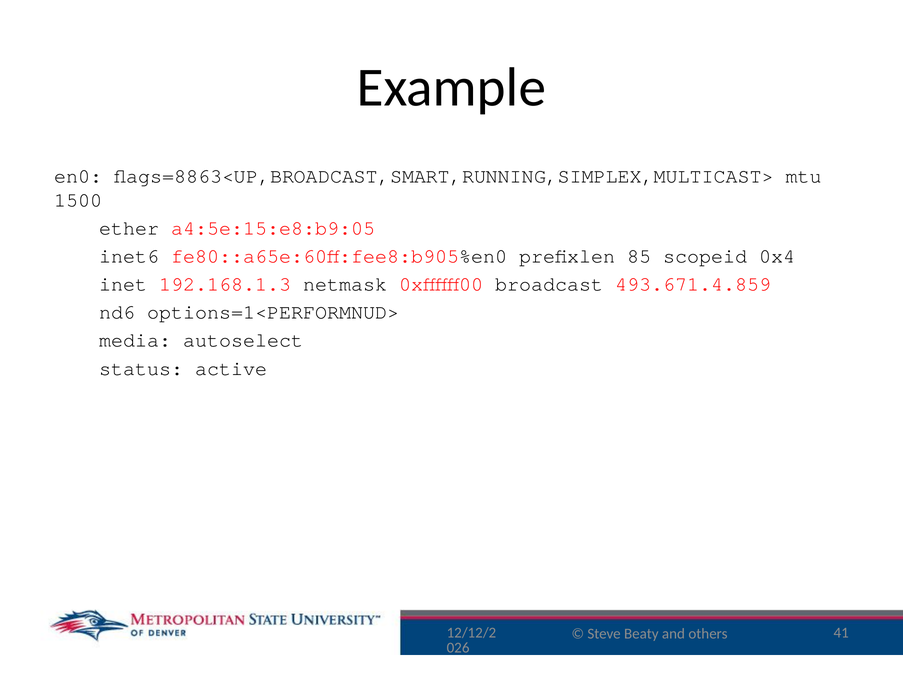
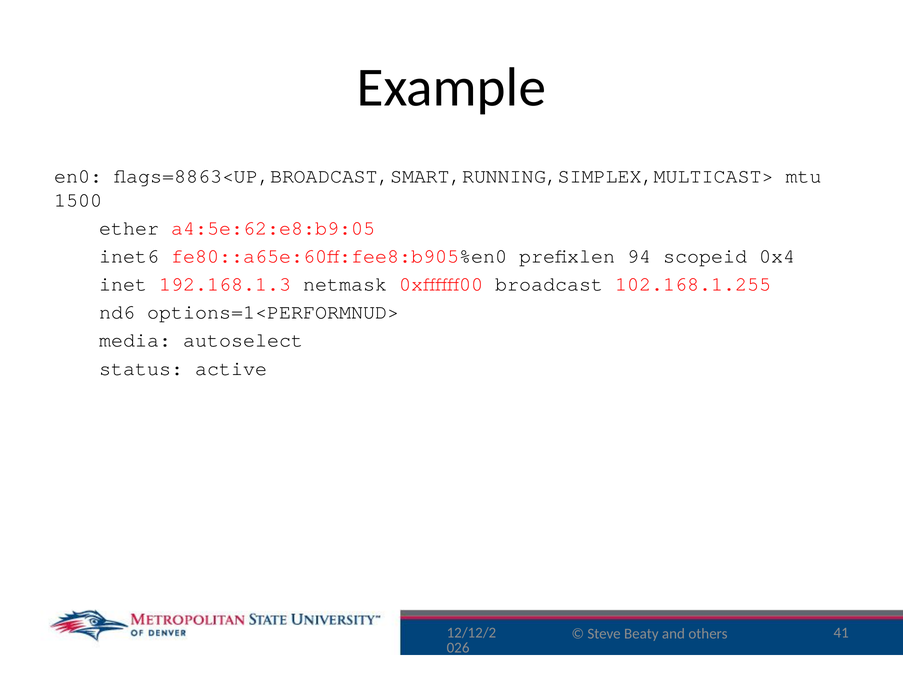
a4:5e:15:e8:b9:05: a4:5e:15:e8:b9:05 -> a4:5e:62:e8:b9:05
85: 85 -> 94
493.671.4.859: 493.671.4.859 -> 102.168.1.255
